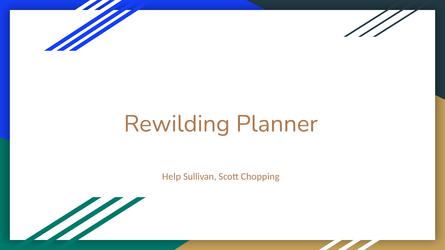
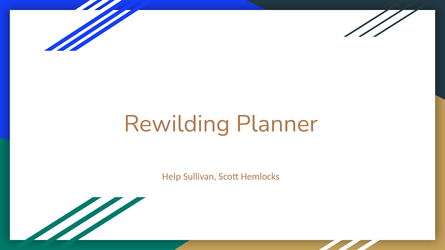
Chopping: Chopping -> Hemlocks
